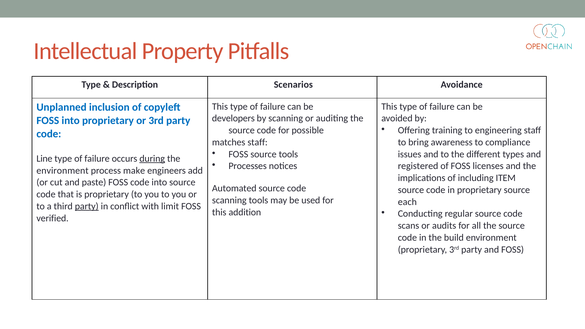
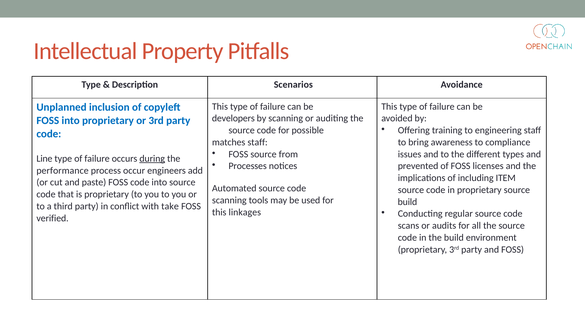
source tools: tools -> from
registered: registered -> prevented
environment at (63, 171): environment -> performance
make: make -> occur
each at (407, 202): each -> build
party at (87, 206) underline: present -> none
limit: limit -> take
addition: addition -> linkages
